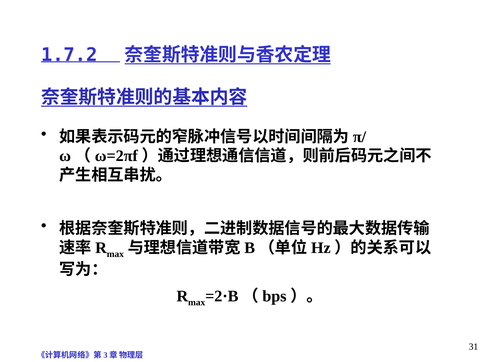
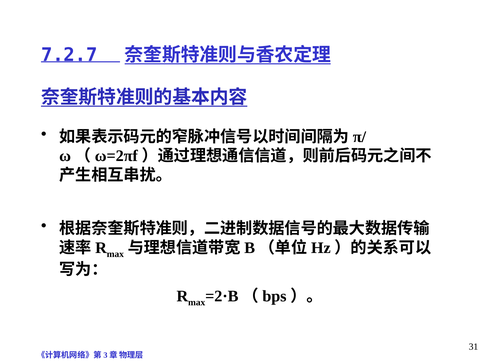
1.7.2: 1.7.2 -> 7.2.7
